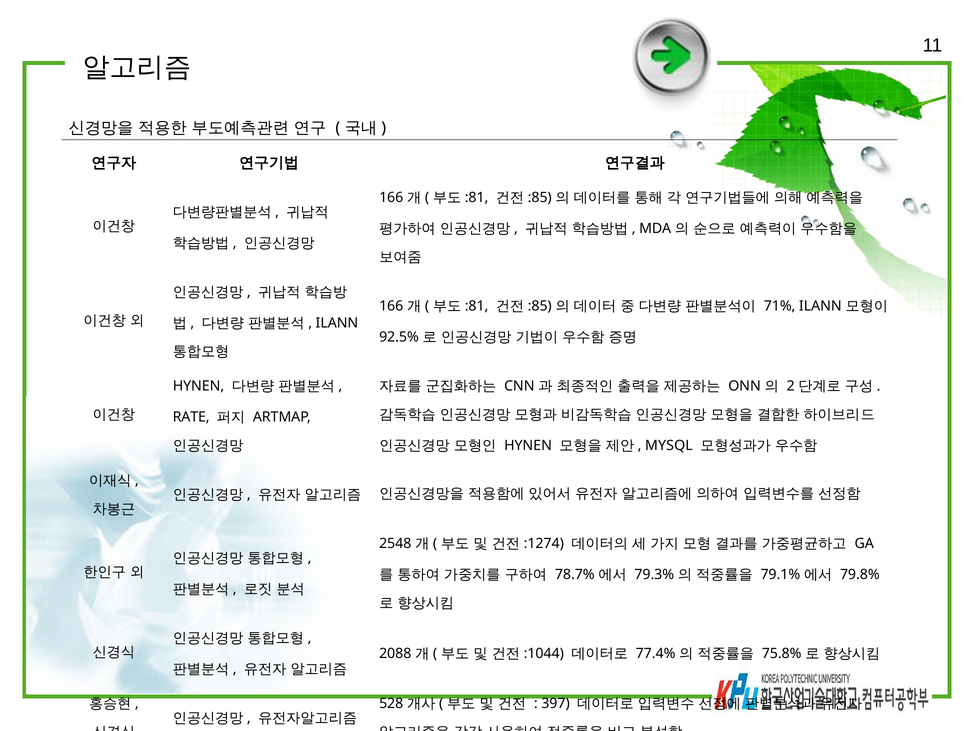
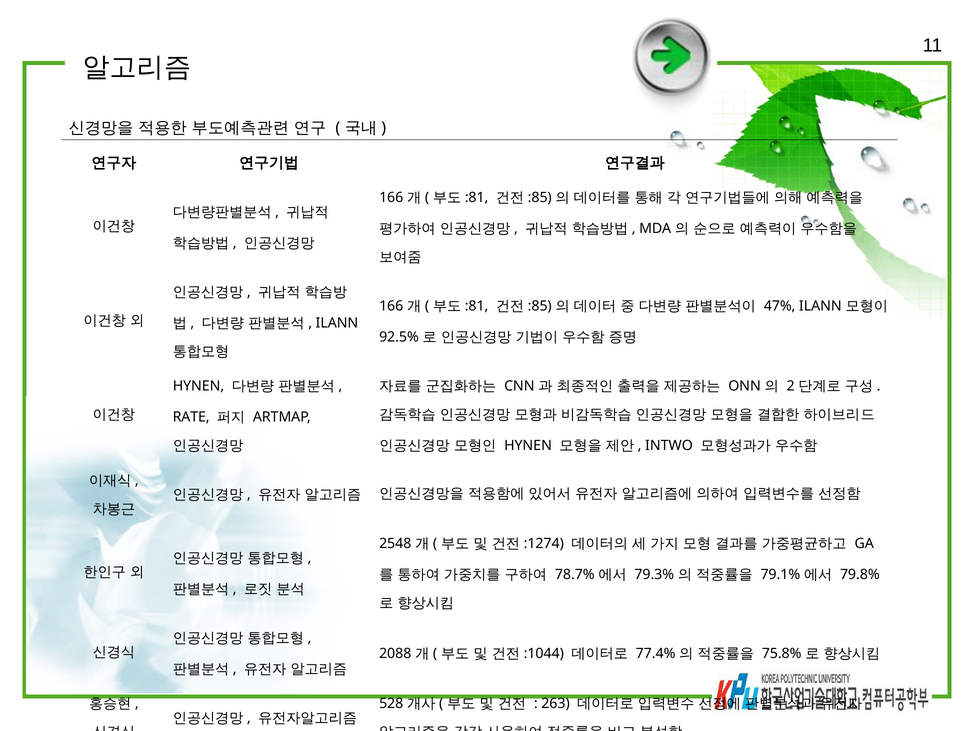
71%: 71% -> 47%
MYSQL: MYSQL -> INTWO
397: 397 -> 263
